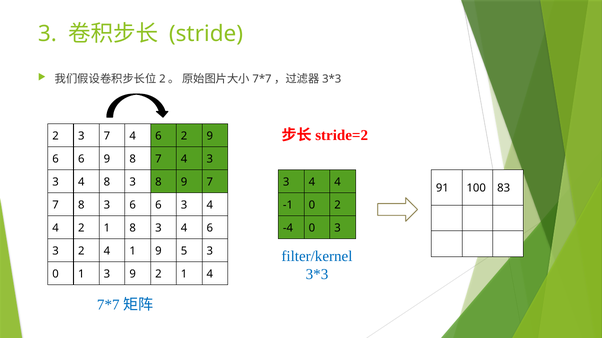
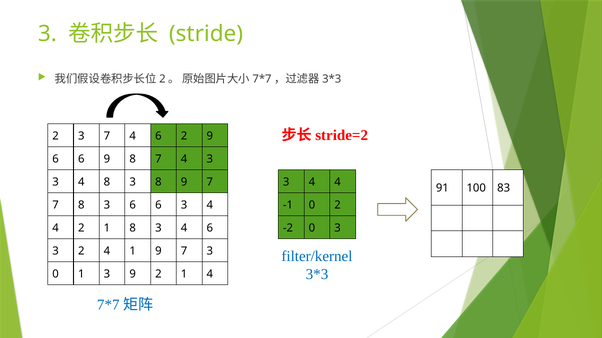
-4: -4 -> -2
1 9 5: 5 -> 7
